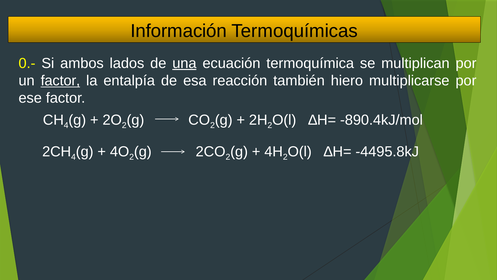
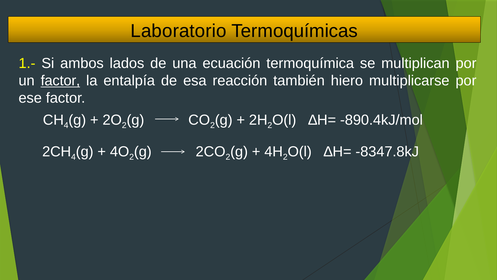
Información: Información -> Laboratorio
0.-: 0.- -> 1.-
una underline: present -> none
-4495.8kJ: -4495.8kJ -> -8347.8kJ
